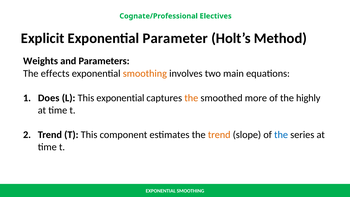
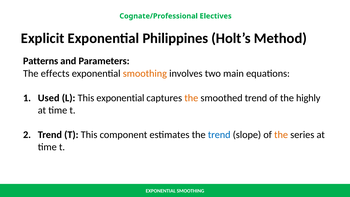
Parameter: Parameter -> Philippines
Weights: Weights -> Patterns
Does: Does -> Used
smoothed more: more -> trend
trend at (219, 135) colour: orange -> blue
the at (281, 135) colour: blue -> orange
